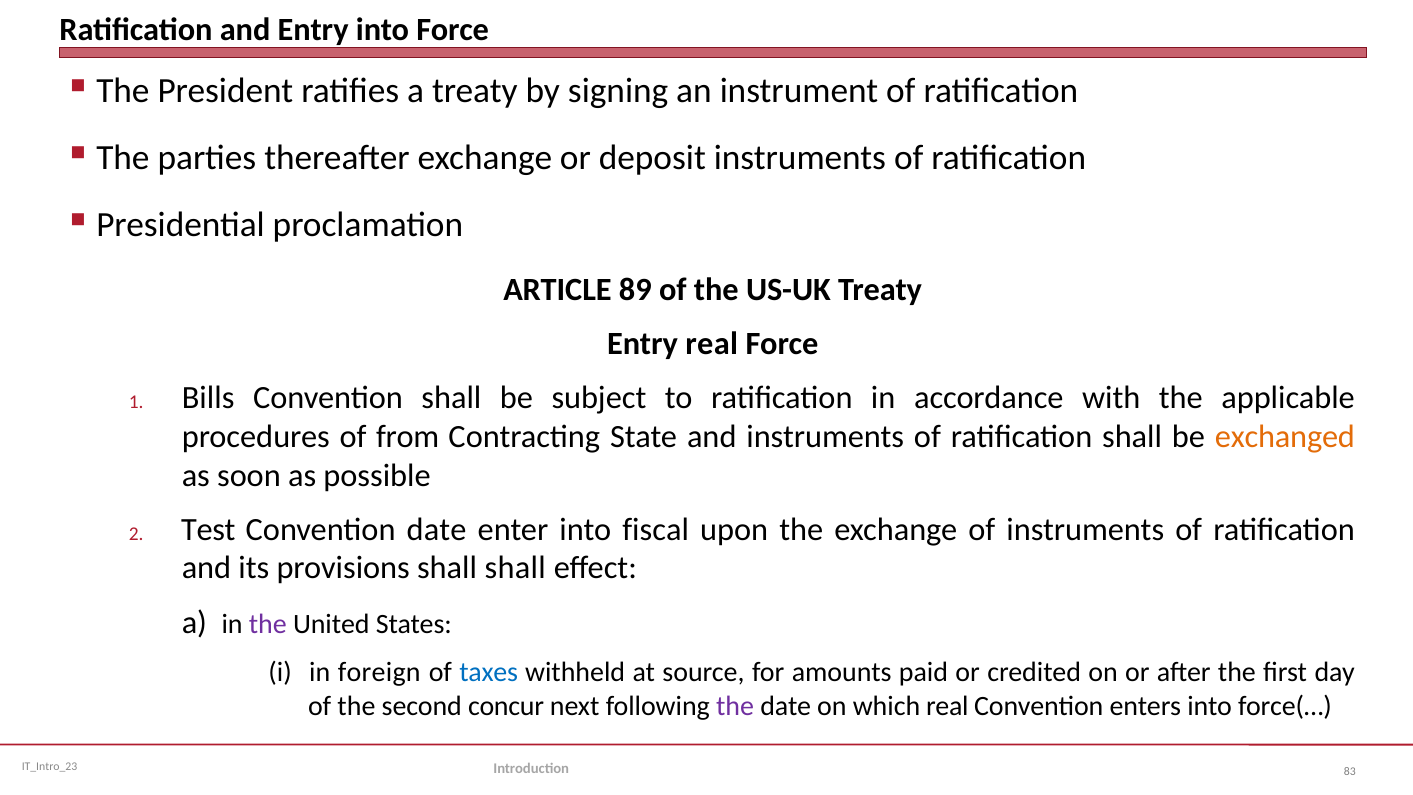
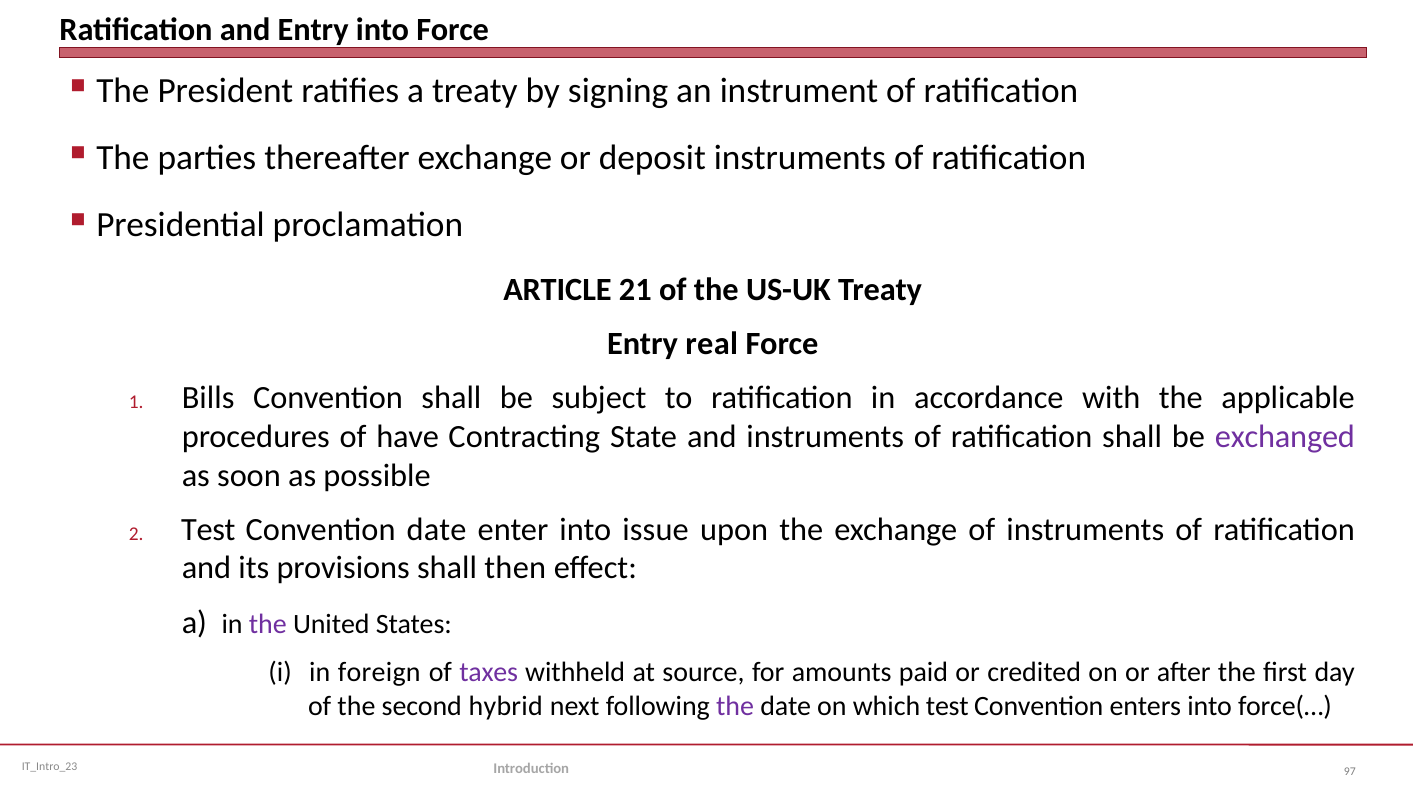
89: 89 -> 21
from: from -> have
exchanged colour: orange -> purple
fiscal: fiscal -> issue
shall shall: shall -> then
taxes colour: blue -> purple
concur: concur -> hybrid
which real: real -> test
83: 83 -> 97
